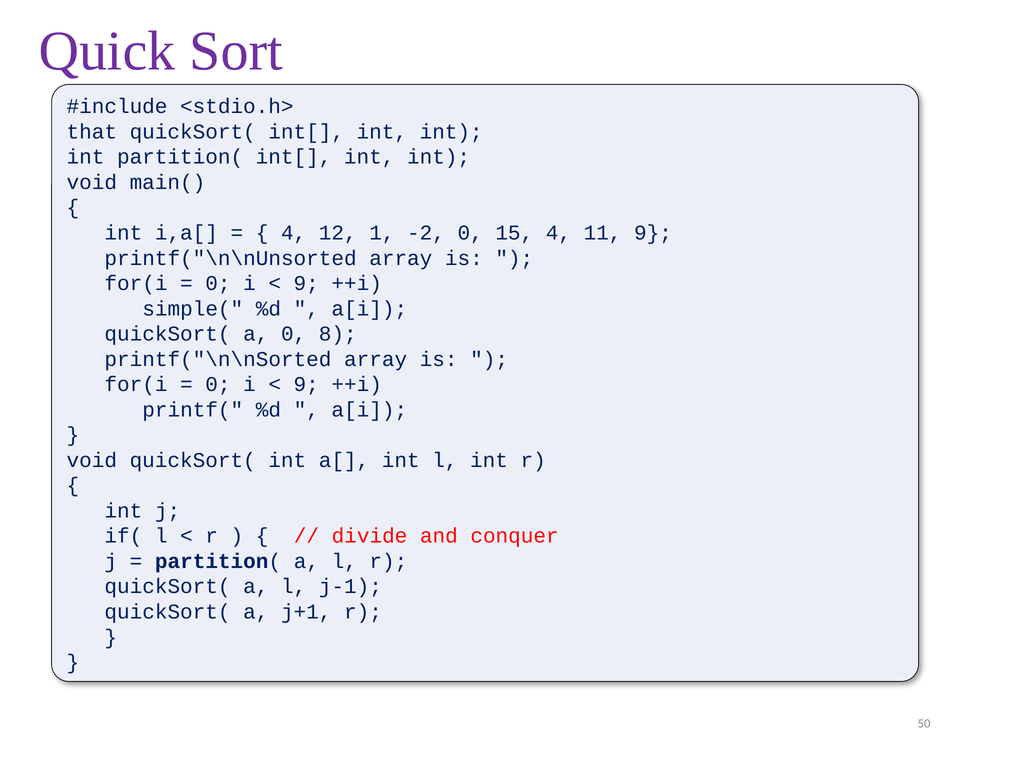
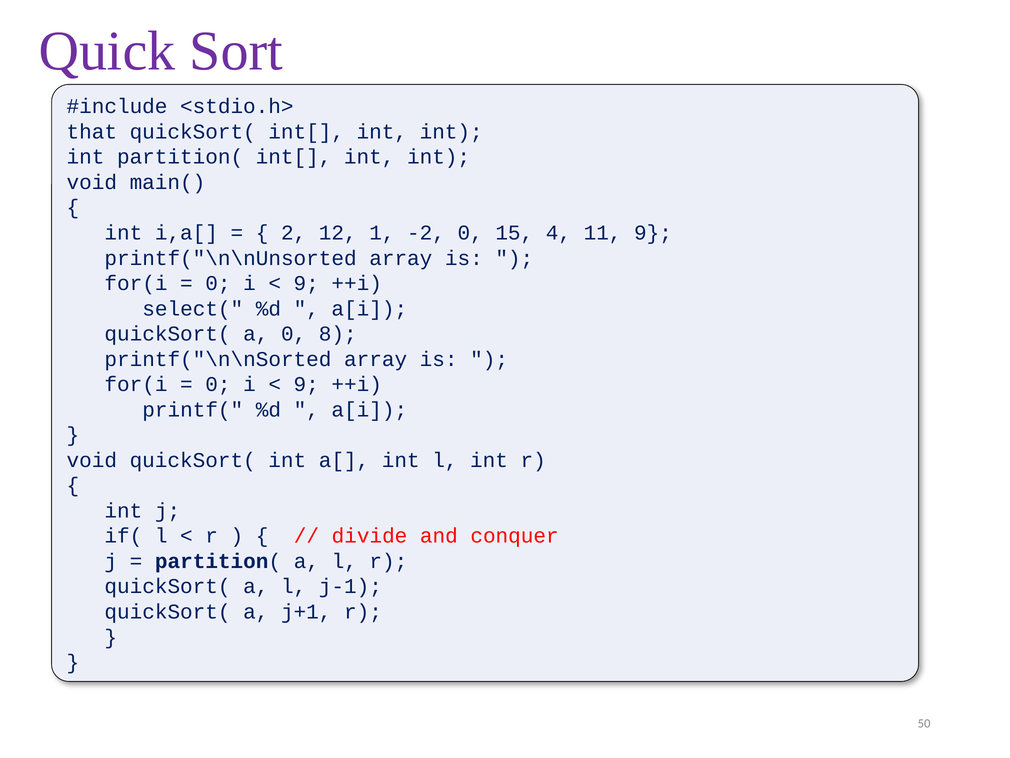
4 at (294, 233): 4 -> 2
simple(: simple( -> select(
